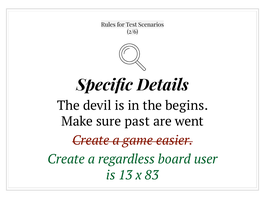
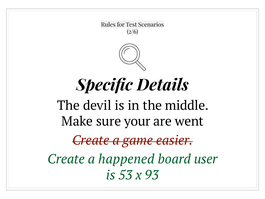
begins: begins -> middle
past: past -> your
regardless: regardless -> happened
13: 13 -> 53
83: 83 -> 93
